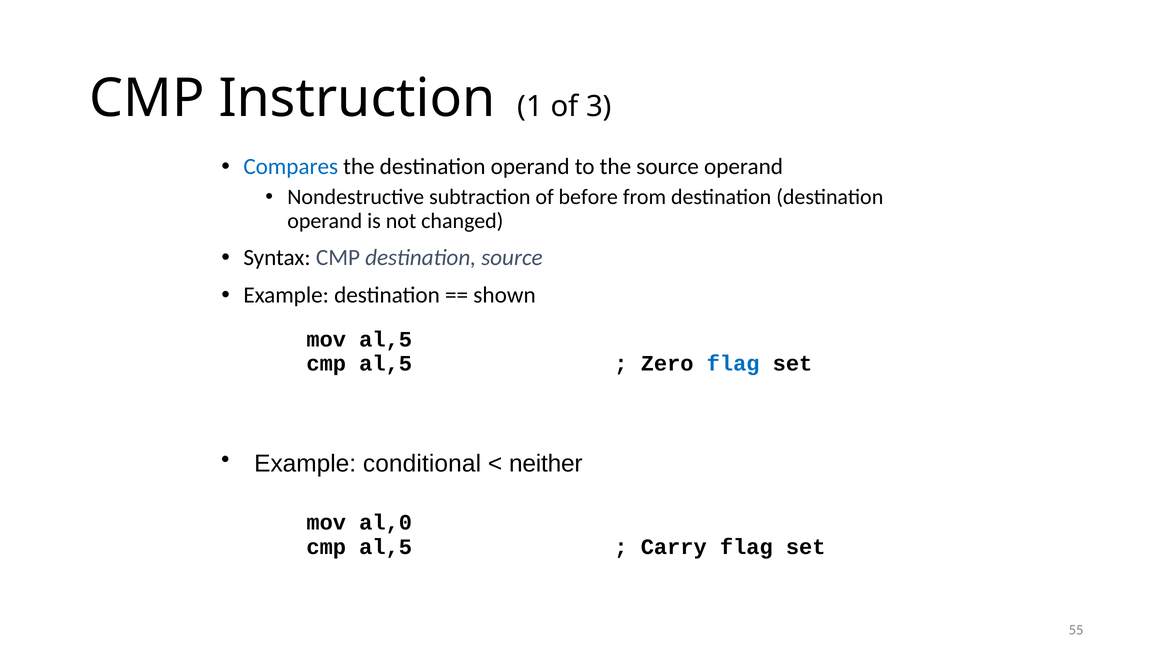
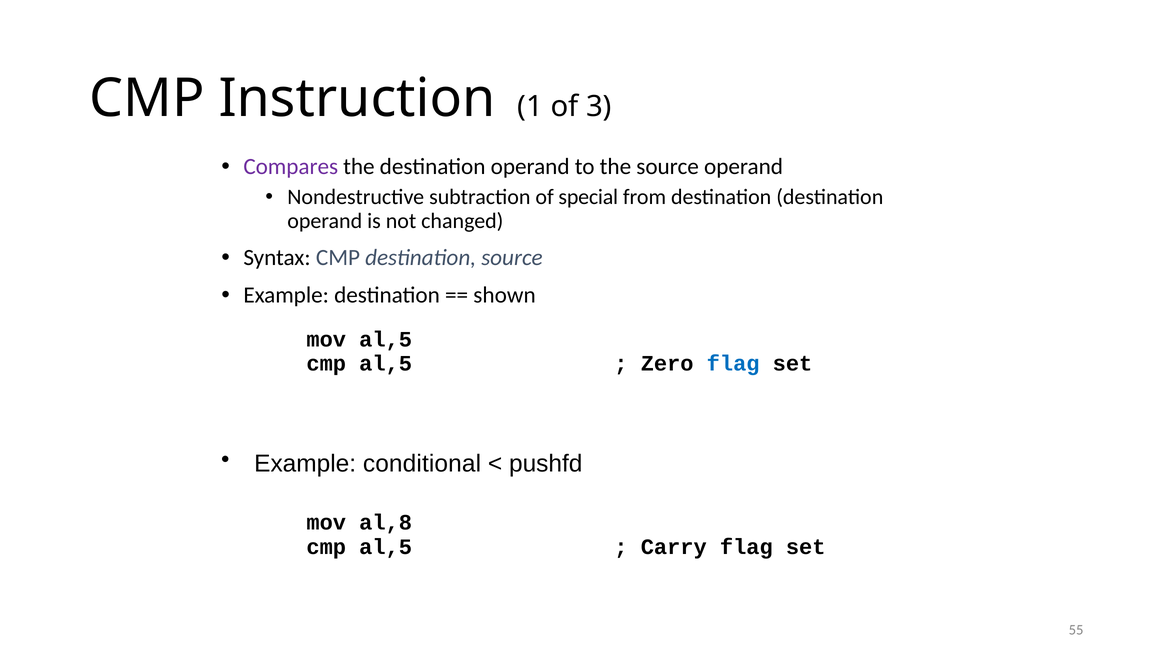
Compares colour: blue -> purple
before: before -> special
neither: neither -> pushfd
al,0: al,0 -> al,8
